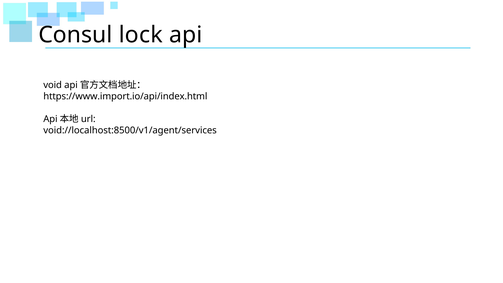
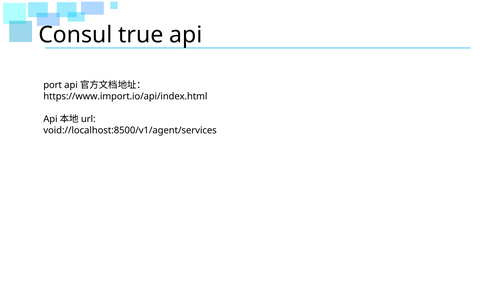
lock: lock -> true
void: void -> port
